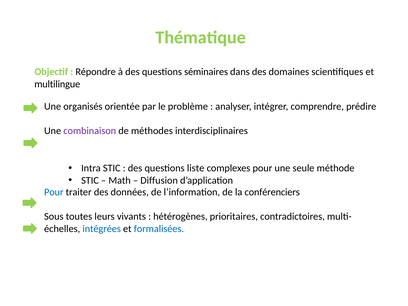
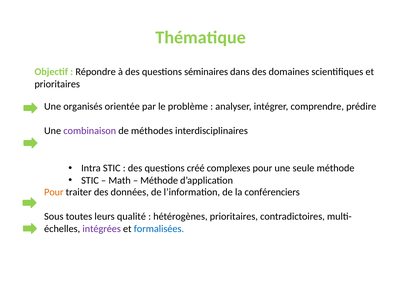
multilingue at (57, 84): multilingue -> prioritaires
liste: liste -> créé
Diffusion at (159, 180): Diffusion -> Méthode
Pour at (54, 192) colour: blue -> orange
vivants: vivants -> qualité
intégrées colour: blue -> purple
